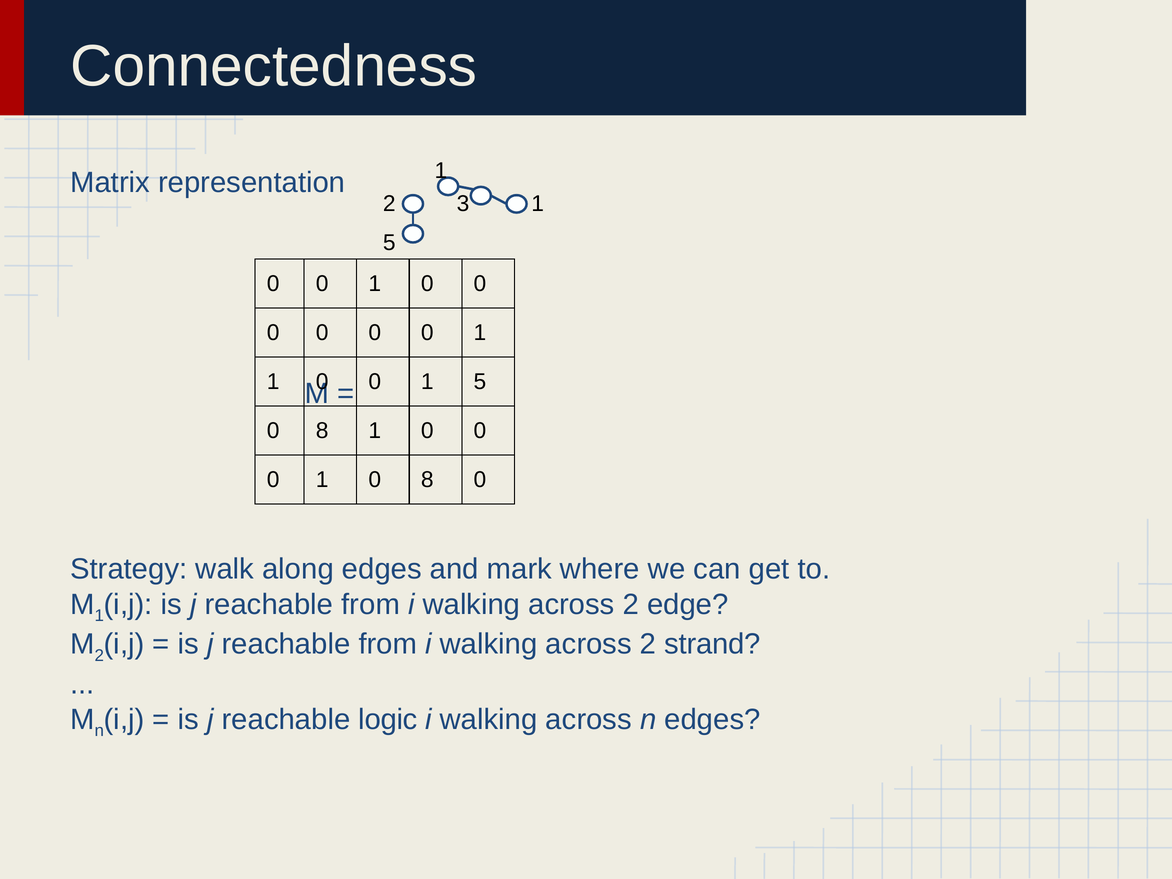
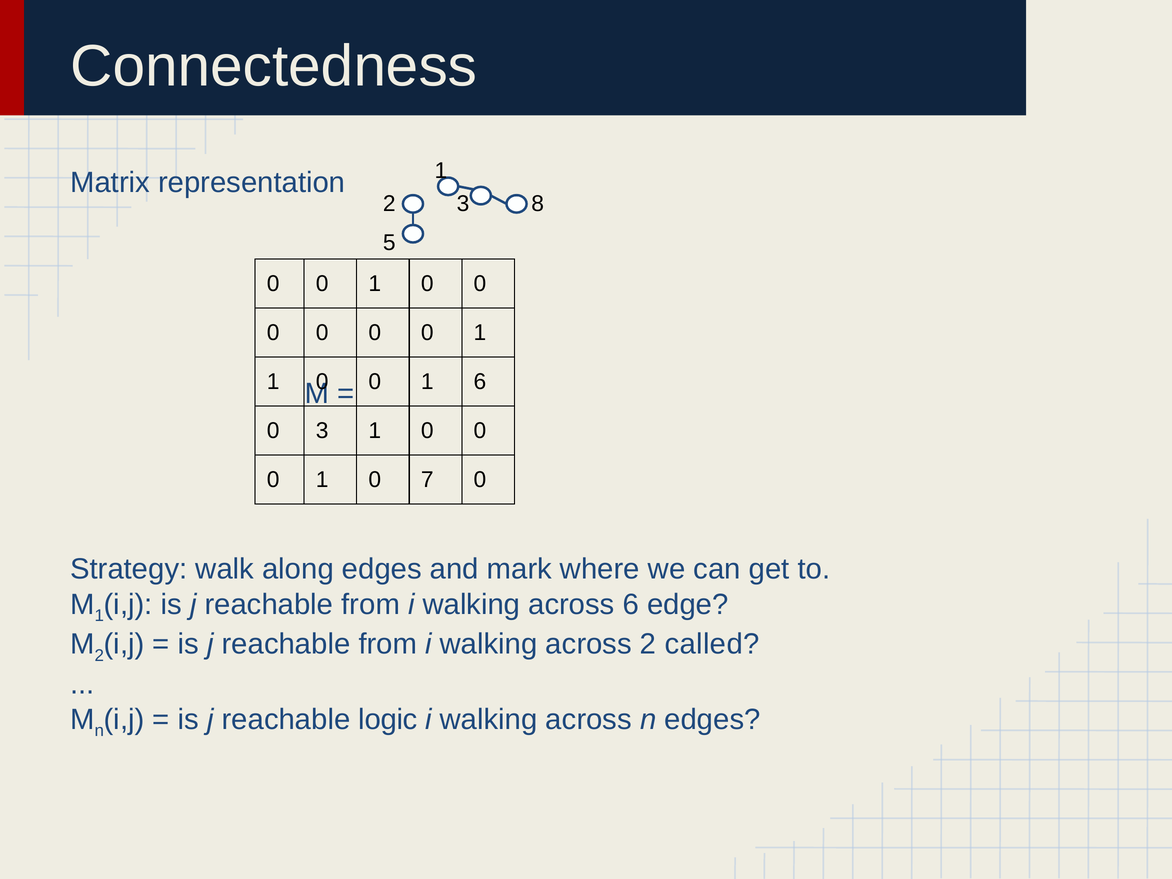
3 1: 1 -> 8
0 1 5: 5 -> 6
8 at (322, 431): 8 -> 3
1 0 8: 8 -> 7
2 at (631, 604): 2 -> 6
strand: strand -> called
